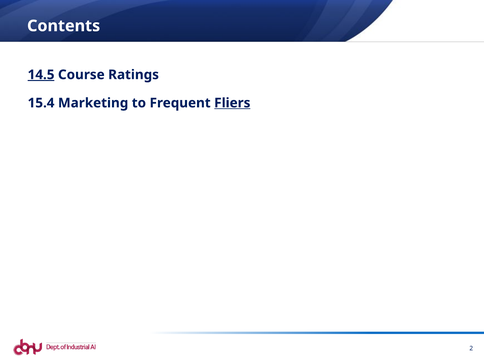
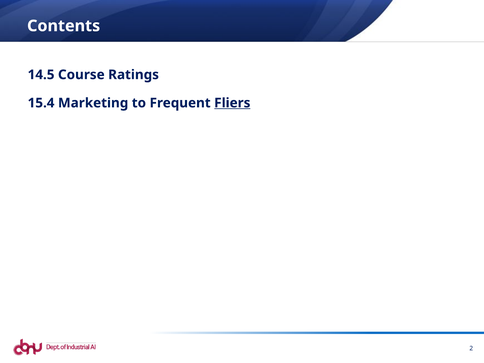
14.5 underline: present -> none
